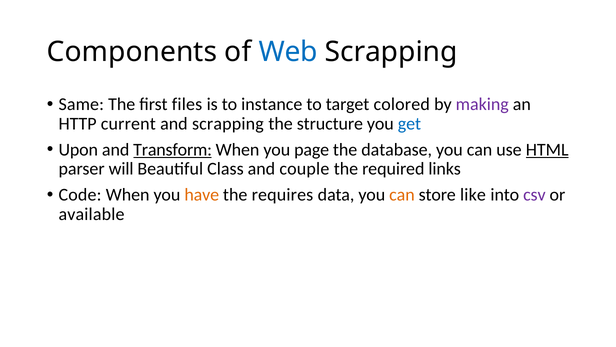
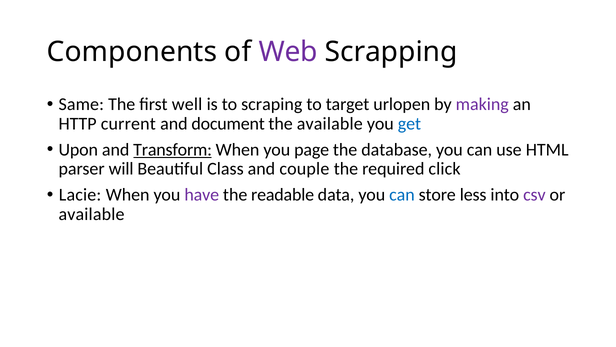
Web colour: blue -> purple
files: files -> well
instance: instance -> scraping
colored: colored -> urlopen
and scrapping: scrapping -> document
the structure: structure -> available
HTML underline: present -> none
links: links -> click
Code: Code -> Lacie
have colour: orange -> purple
requires: requires -> readable
can at (402, 195) colour: orange -> blue
like: like -> less
